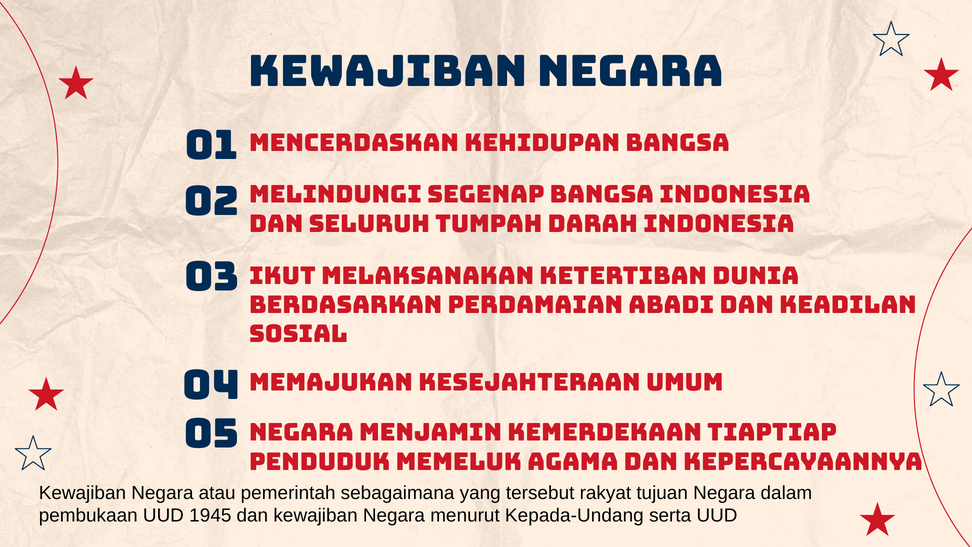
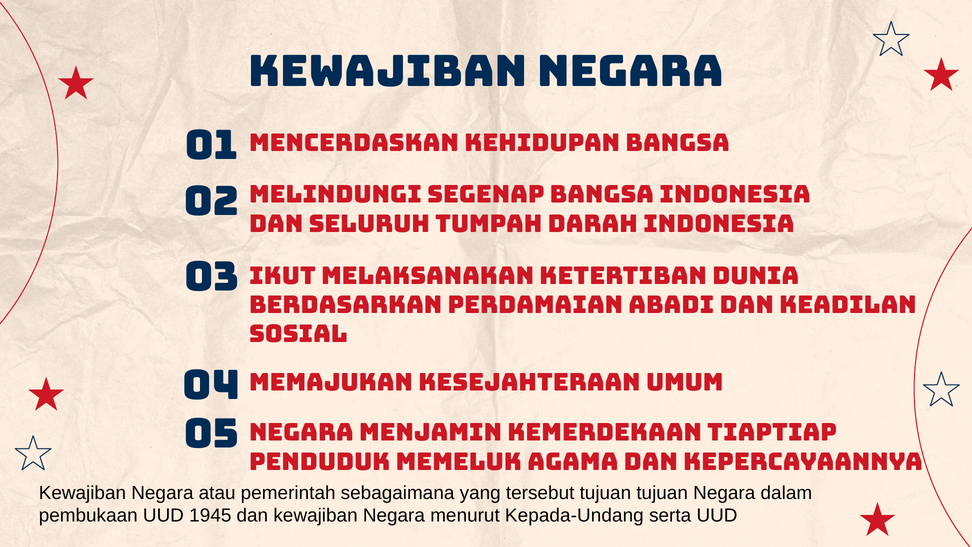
tersebut rakyat: rakyat -> tujuan
